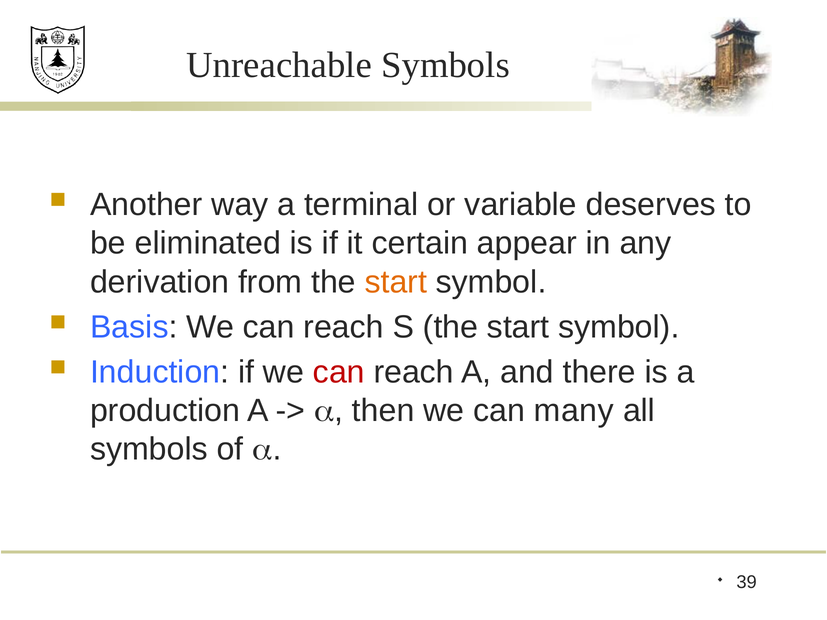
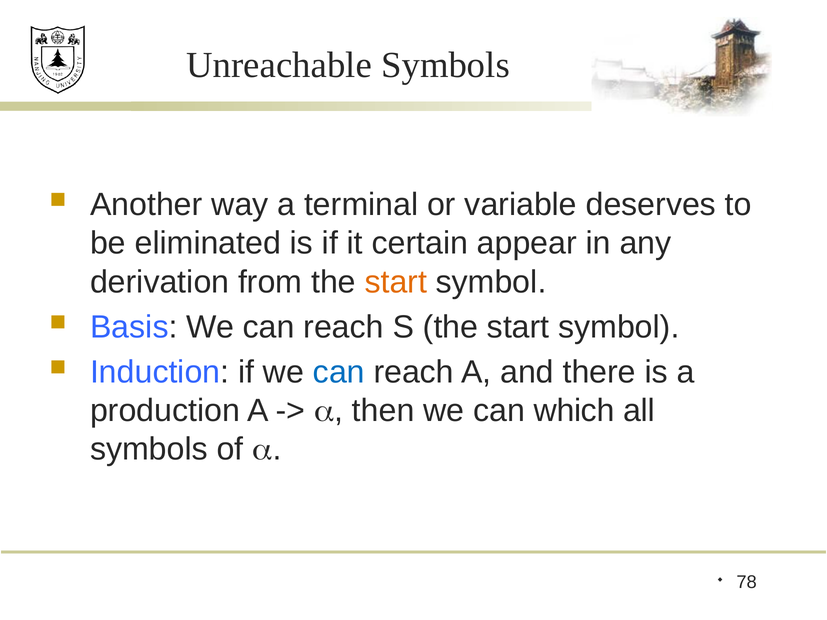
can at (339, 372) colour: red -> blue
many: many -> which
39: 39 -> 78
